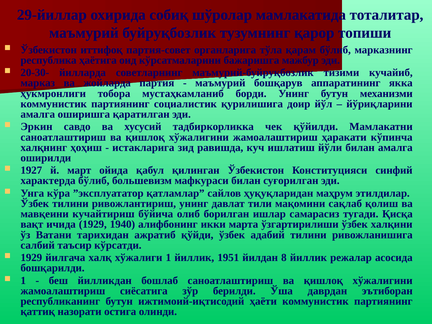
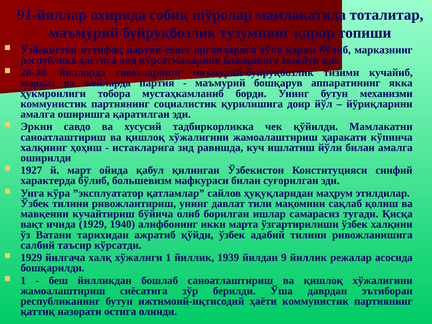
29-йиллар: 29-йиллар -> 91-йиллар
1951: 1951 -> 1939
8: 8 -> 9
